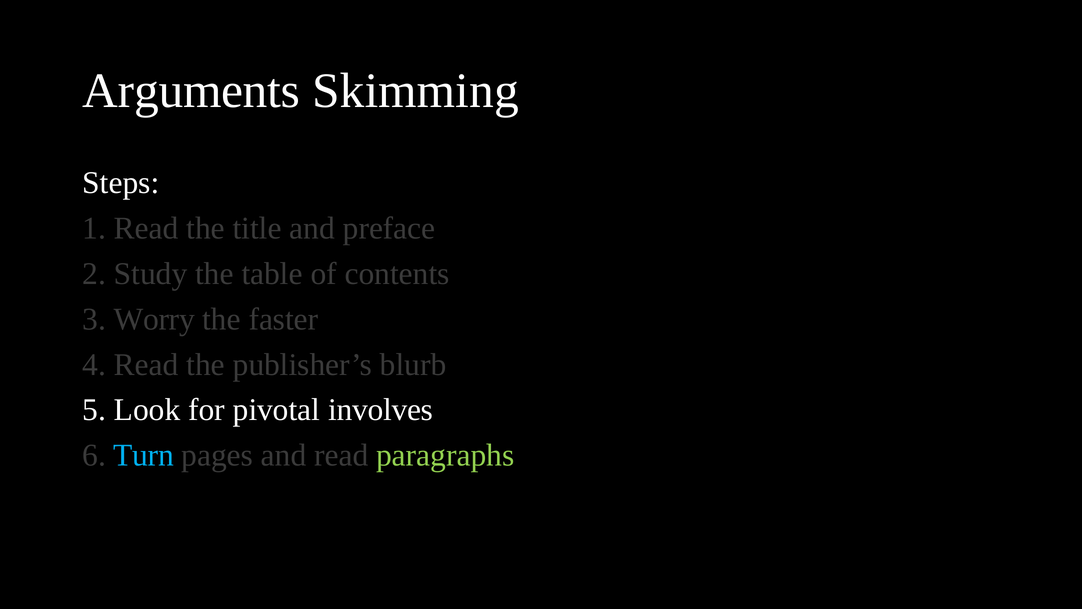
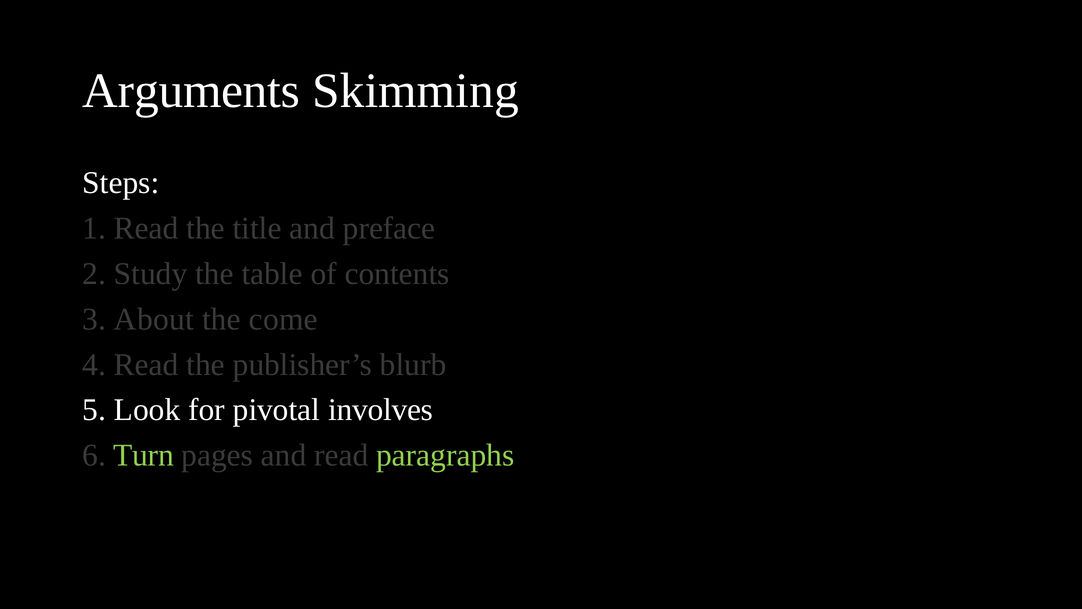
Worry: Worry -> About
faster: faster -> come
Turn colour: light blue -> light green
